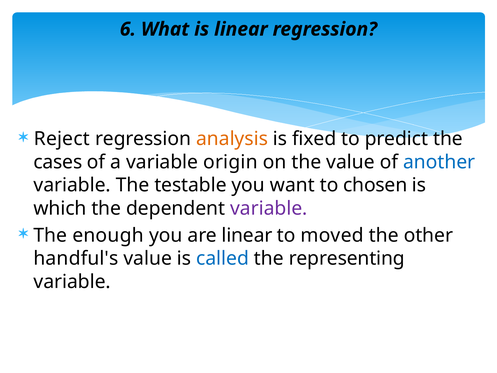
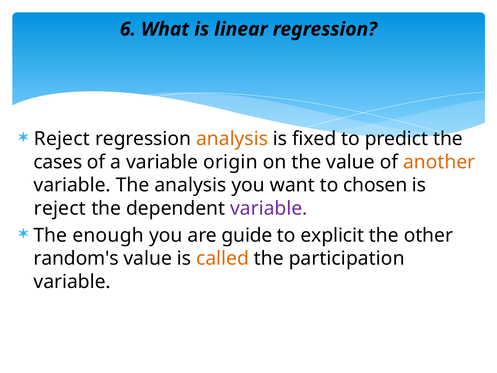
another colour: blue -> orange
The testable: testable -> analysis
which at (60, 208): which -> reject
are linear: linear -> guide
moved: moved -> explicit
handful's: handful's -> random's
called colour: blue -> orange
representing: representing -> participation
